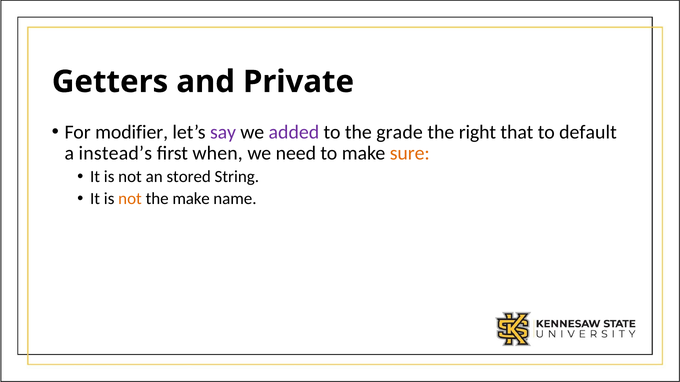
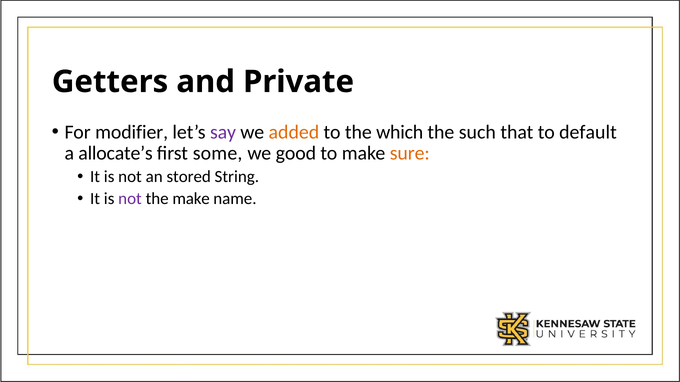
added colour: purple -> orange
grade: grade -> which
right: right -> such
instead’s: instead’s -> allocate’s
when: when -> some
need: need -> good
not at (130, 199) colour: orange -> purple
